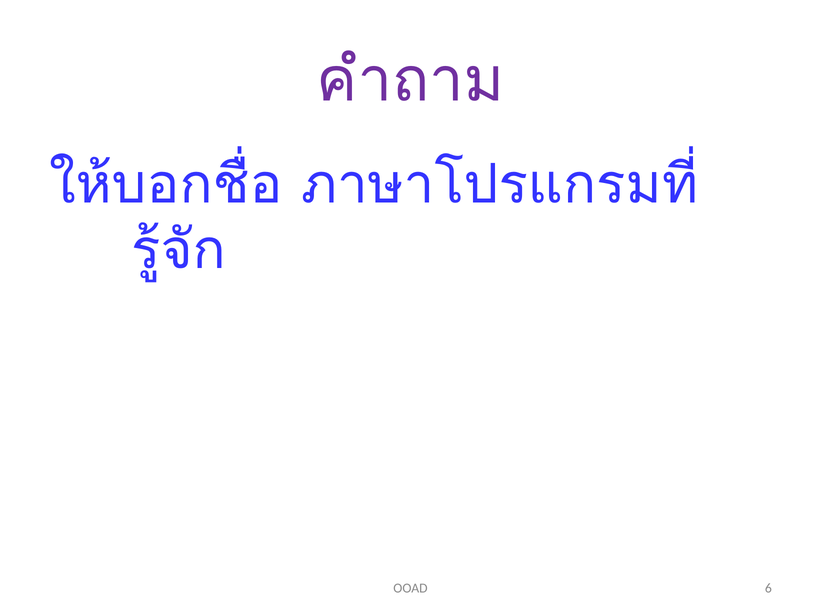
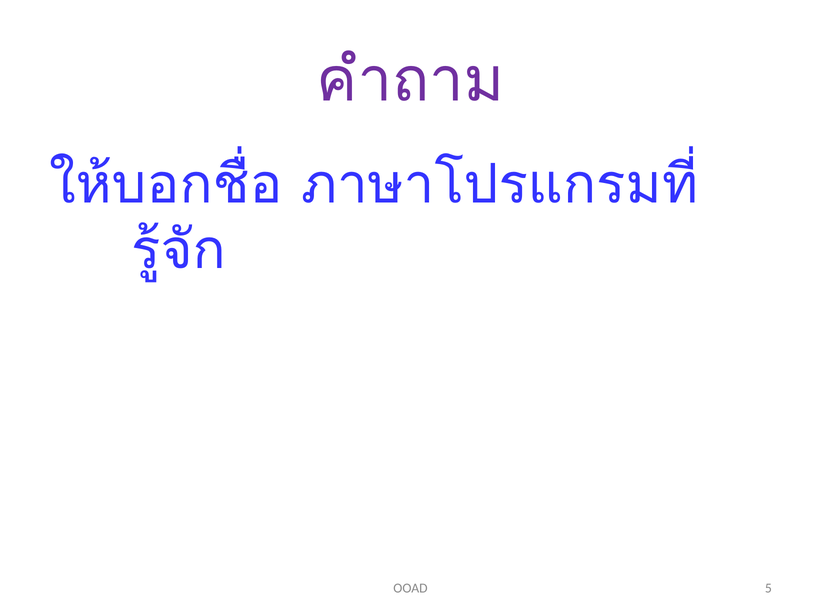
6: 6 -> 5
